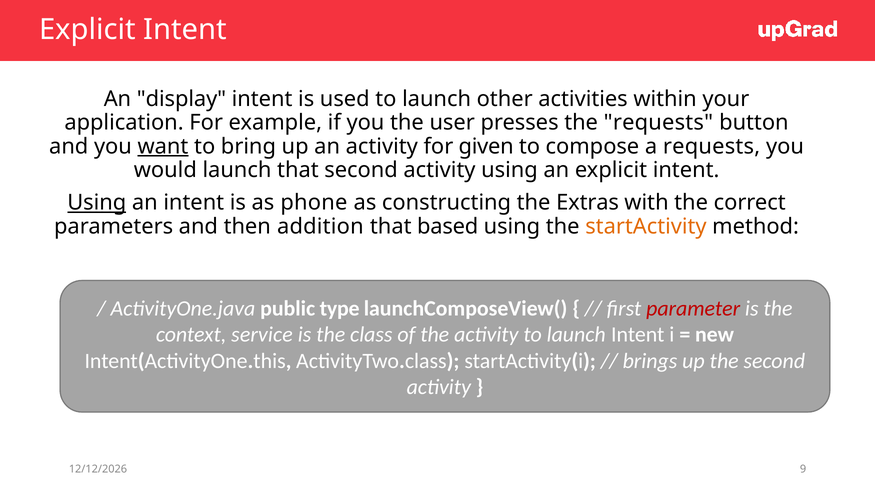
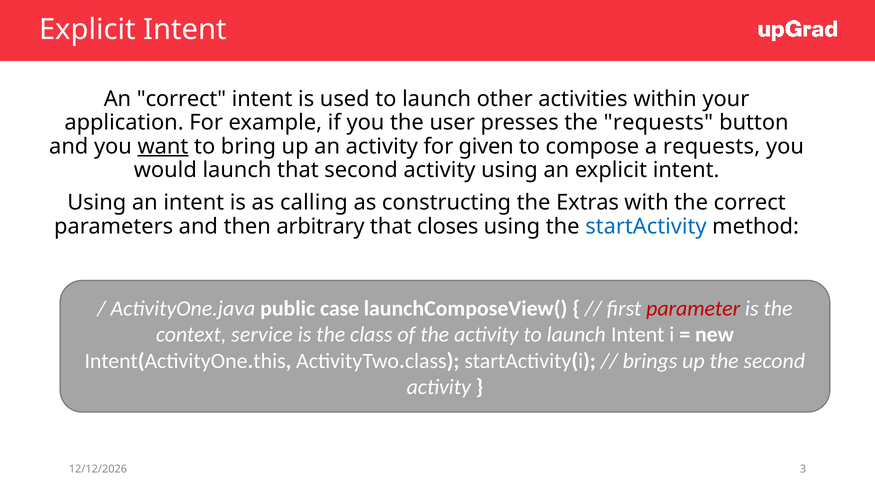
An display: display -> correct
Using at (97, 203) underline: present -> none
phone: phone -> calling
addition: addition -> arbitrary
based: based -> closes
startActivity colour: orange -> blue
type: type -> case
9: 9 -> 3
